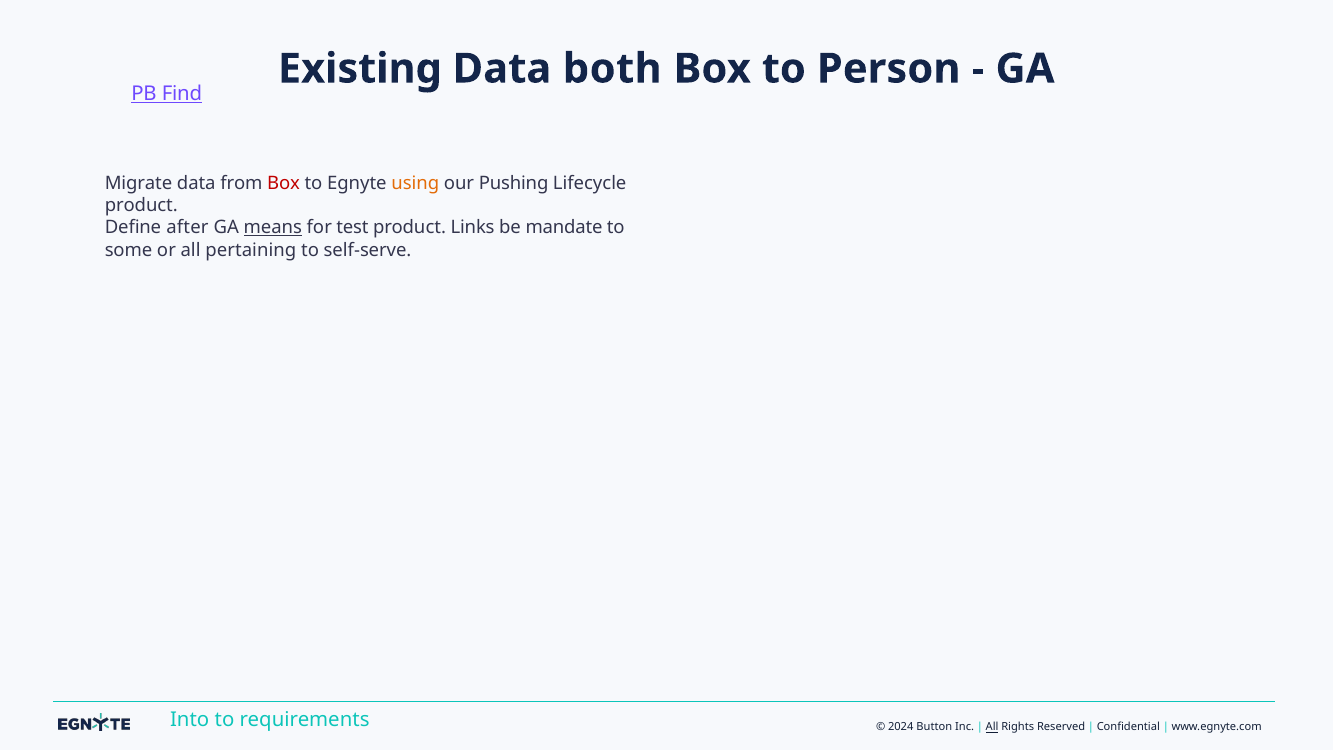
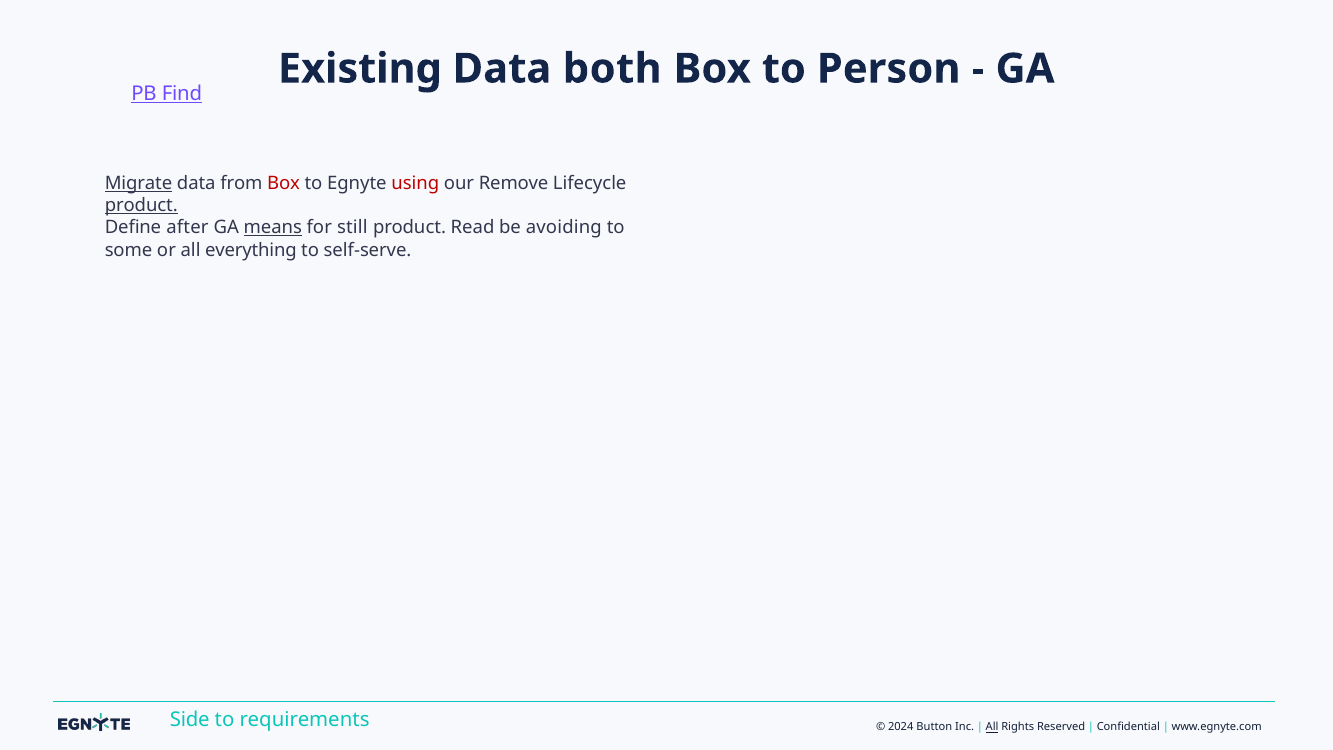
Migrate underline: none -> present
using colour: orange -> red
Pushing: Pushing -> Remove
product at (141, 205) underline: none -> present
test: test -> still
Links: Links -> Read
mandate: mandate -> avoiding
pertaining: pertaining -> everything
Into: Into -> Side
